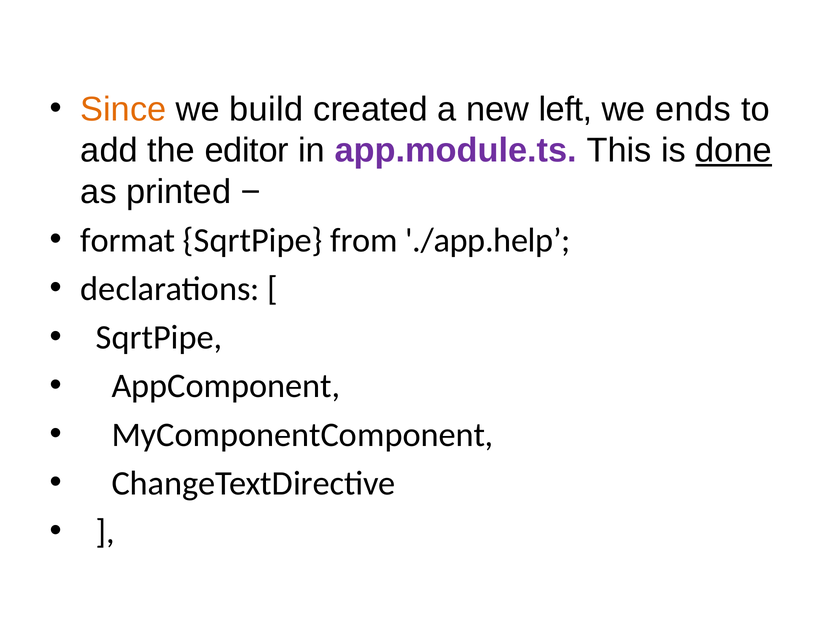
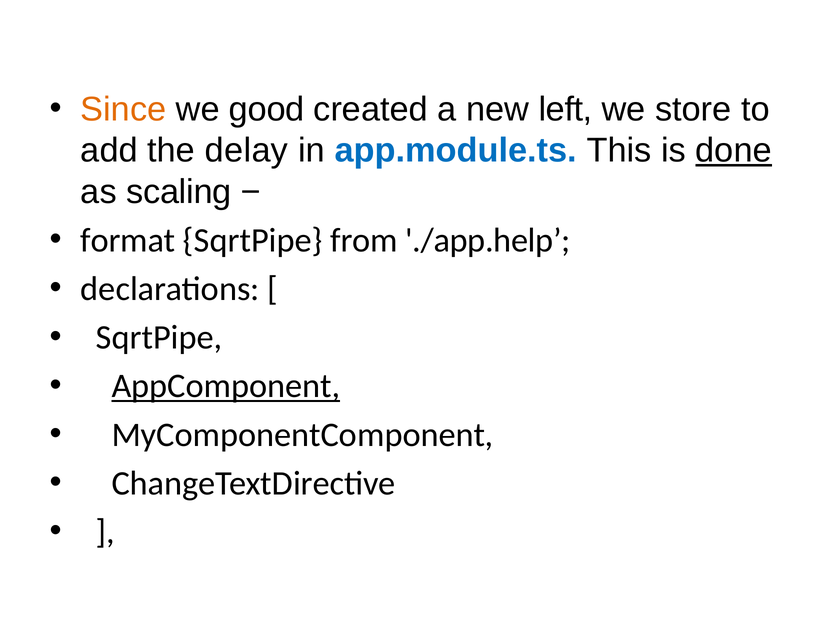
build: build -> good
ends: ends -> store
editor: editor -> delay
app.module.ts colour: purple -> blue
printed: printed -> scaling
AppComponent underline: none -> present
